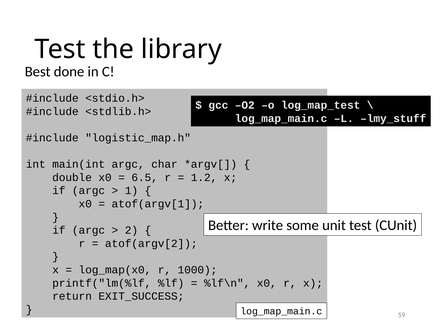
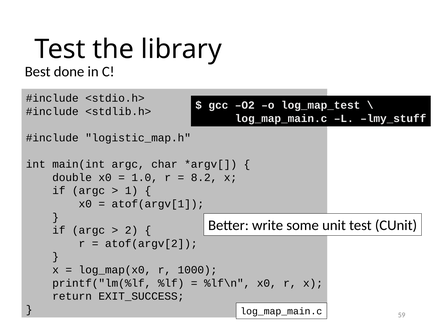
6.5: 6.5 -> 1.0
1.2: 1.2 -> 8.2
